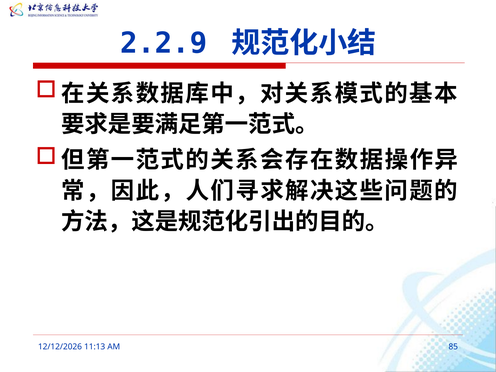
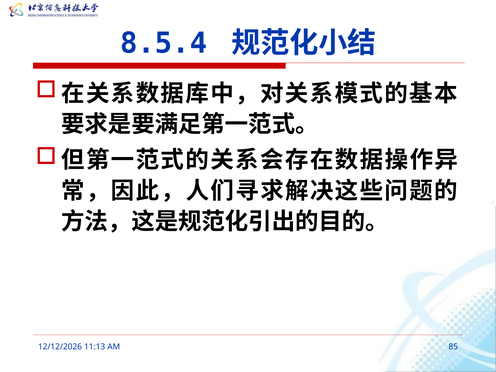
2.2.9: 2.2.9 -> 8.5.4
